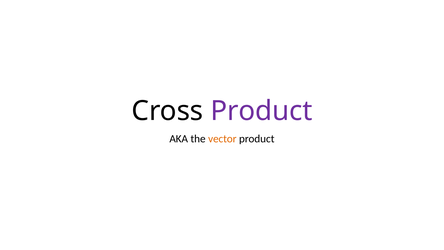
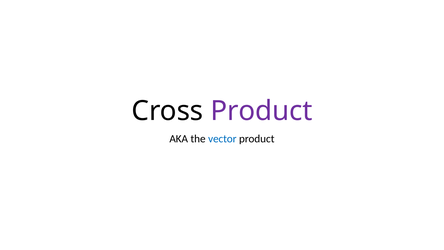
vector colour: orange -> blue
